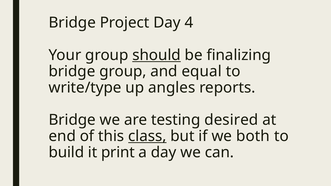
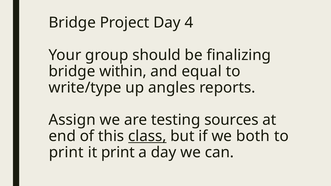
should underline: present -> none
bridge group: group -> within
Bridge at (72, 120): Bridge -> Assign
desired: desired -> sources
build at (66, 152): build -> print
